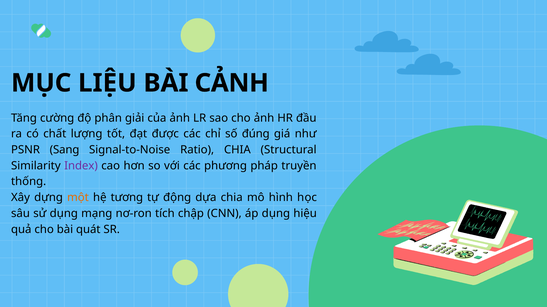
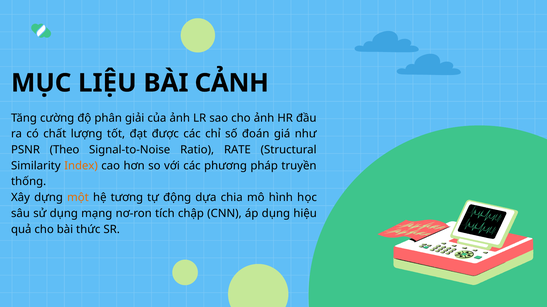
đúng: đúng -> đoán
Sang: Sang -> Theo
Ratio CHIA: CHIA -> RATE
Index colour: purple -> orange
quát: quát -> thức
